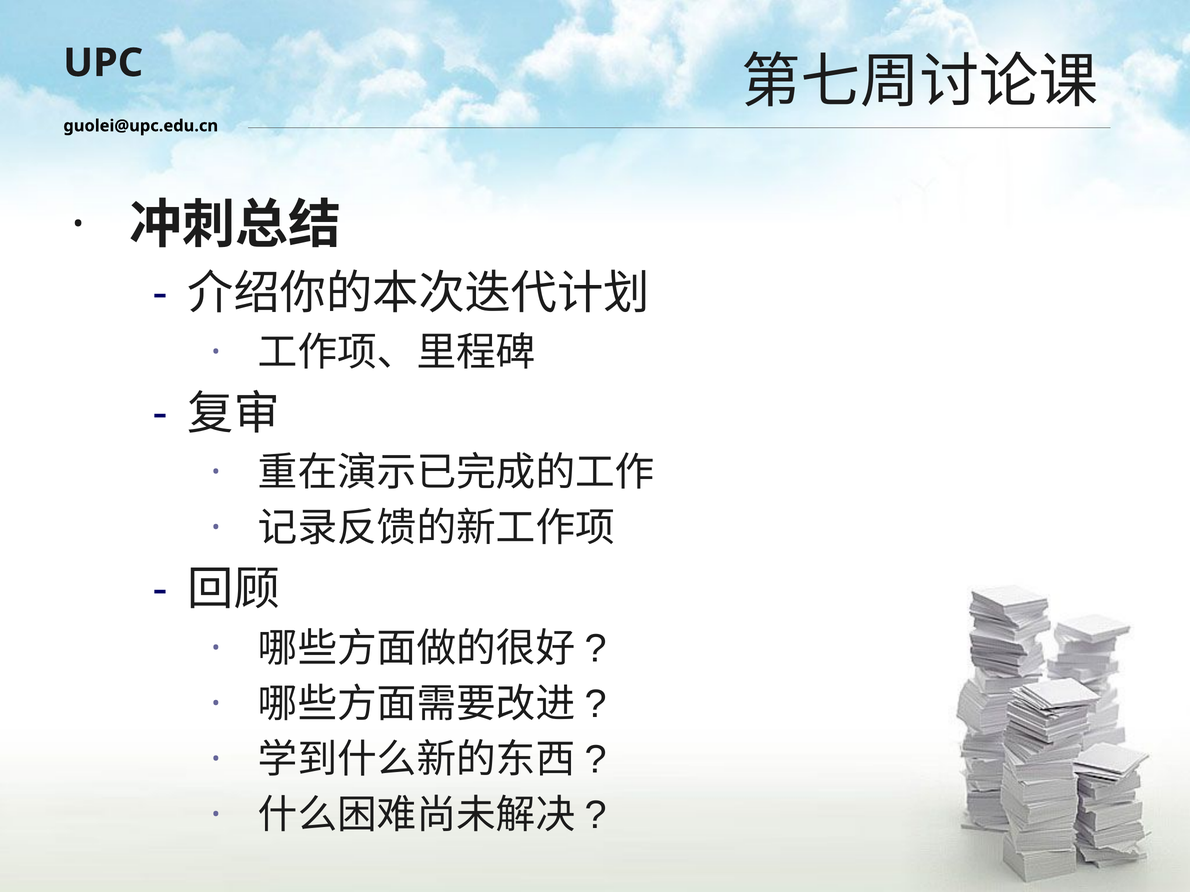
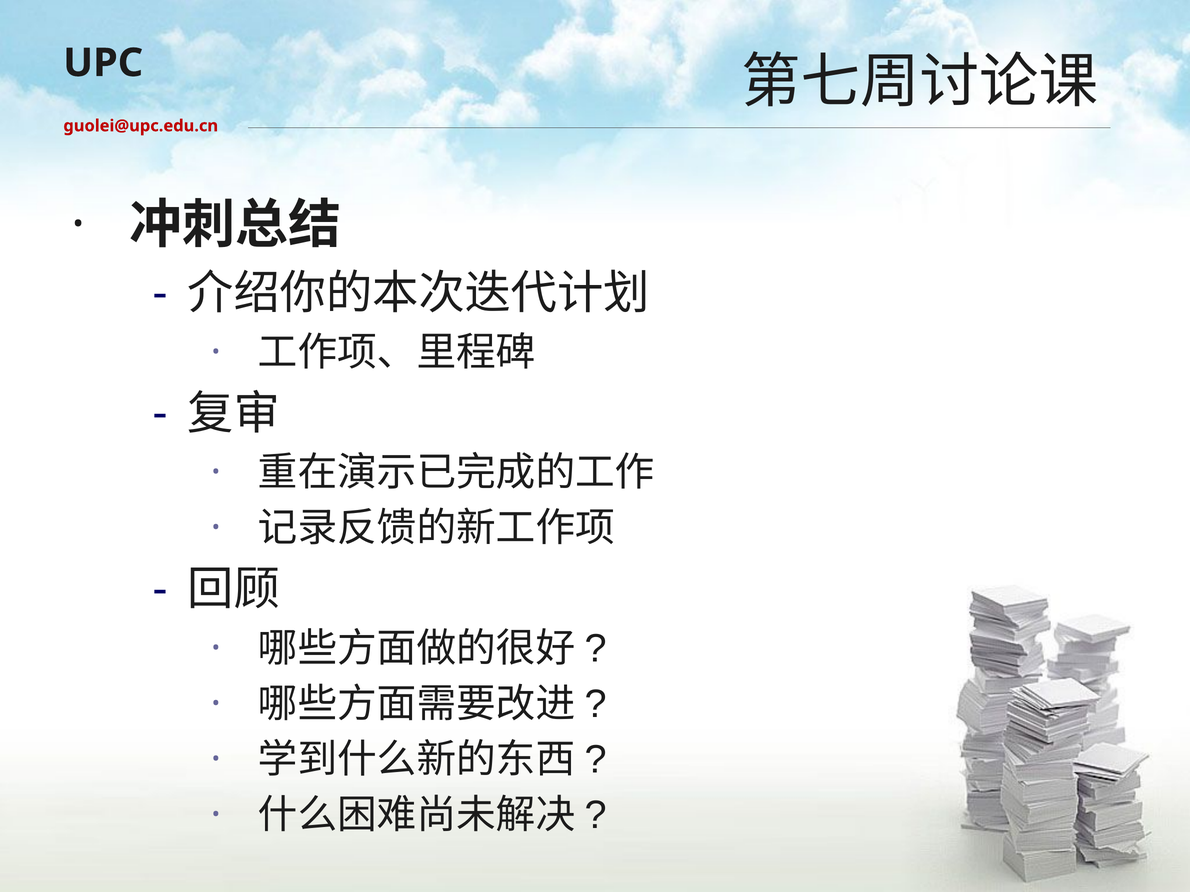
guolei@upc.edu.cn colour: black -> red
